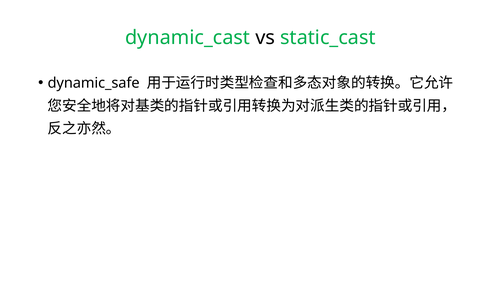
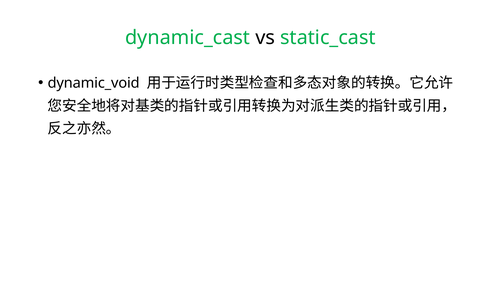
dynamic_safe: dynamic_safe -> dynamic_void
